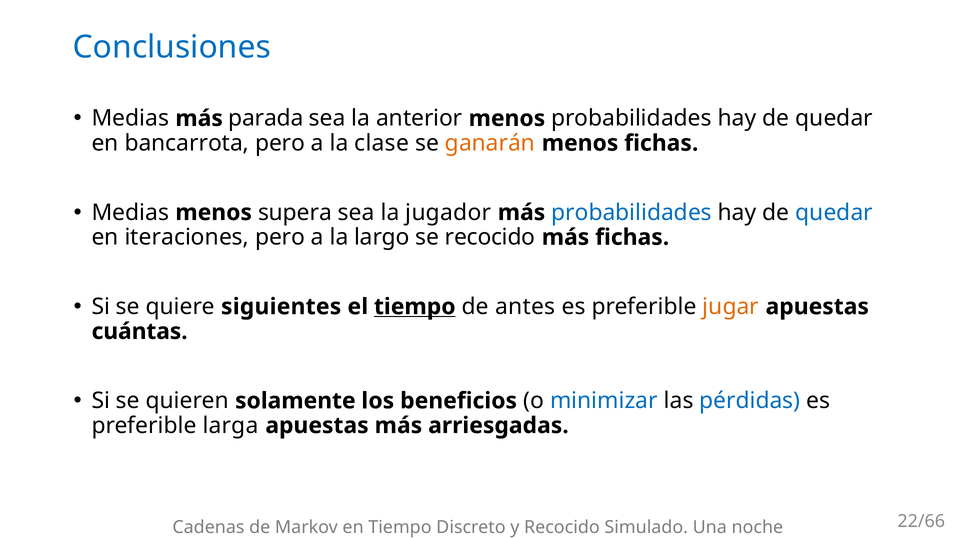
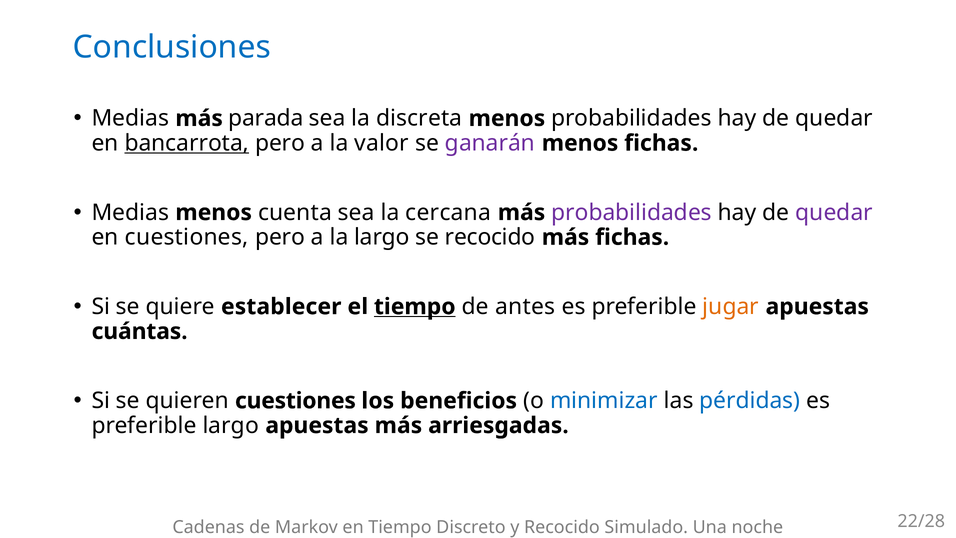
anterior: anterior -> discreta
bancarrota underline: none -> present
clase: clase -> valor
ganarán colour: orange -> purple
supera: supera -> cuenta
jugador: jugador -> cercana
probabilidades at (632, 212) colour: blue -> purple
quedar at (834, 212) colour: blue -> purple
en iteraciones: iteraciones -> cuestiones
siguientes: siguientes -> establecer
quieren solamente: solamente -> cuestiones
preferible larga: larga -> largo
22/66: 22/66 -> 22/28
